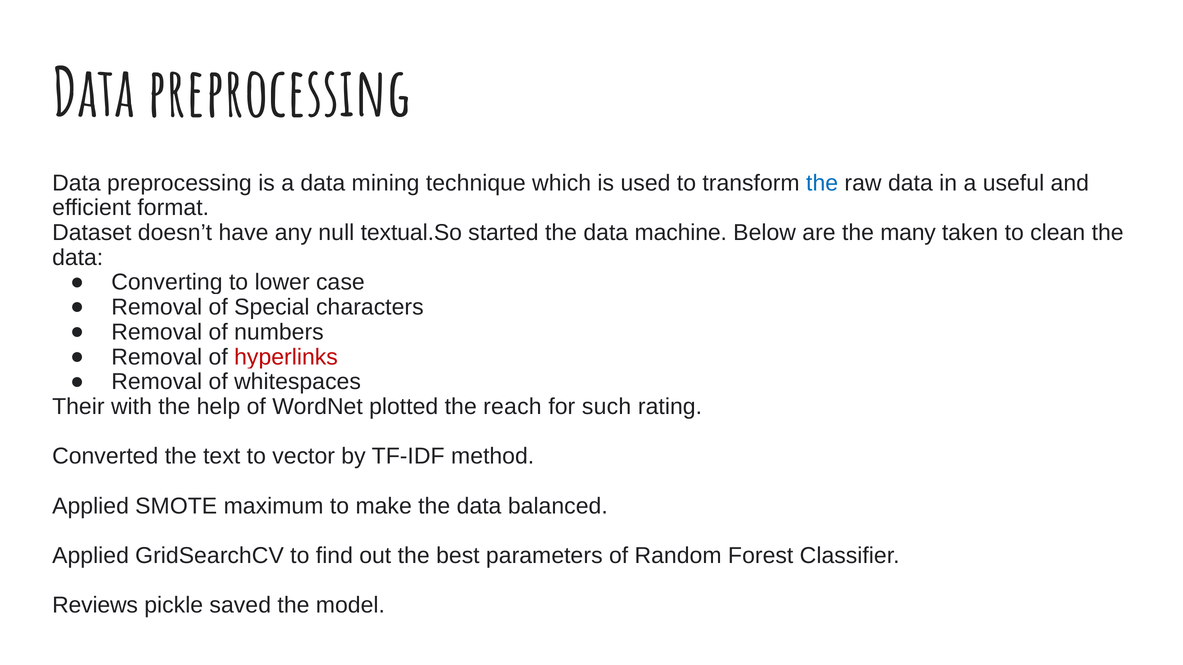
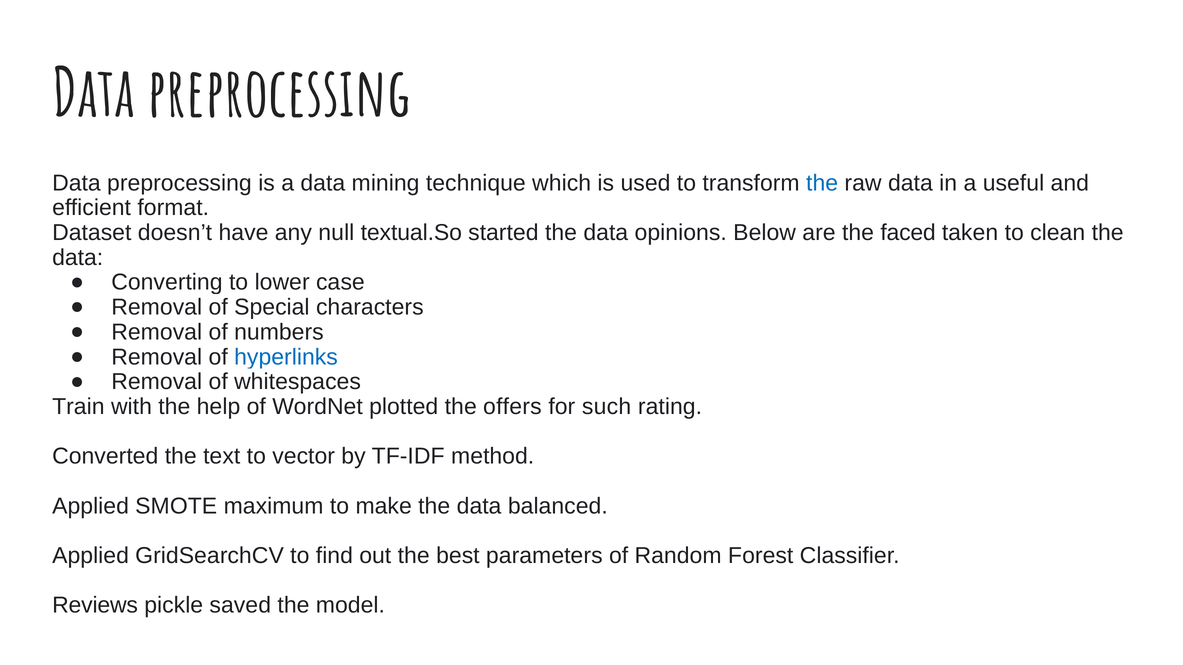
machine: machine -> opinions
many: many -> faced
hyperlinks colour: red -> blue
Their: Their -> Train
reach: reach -> offers
